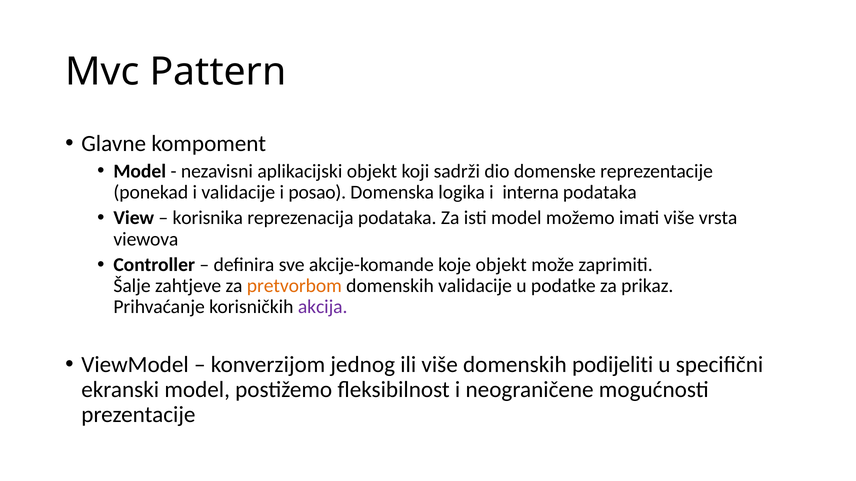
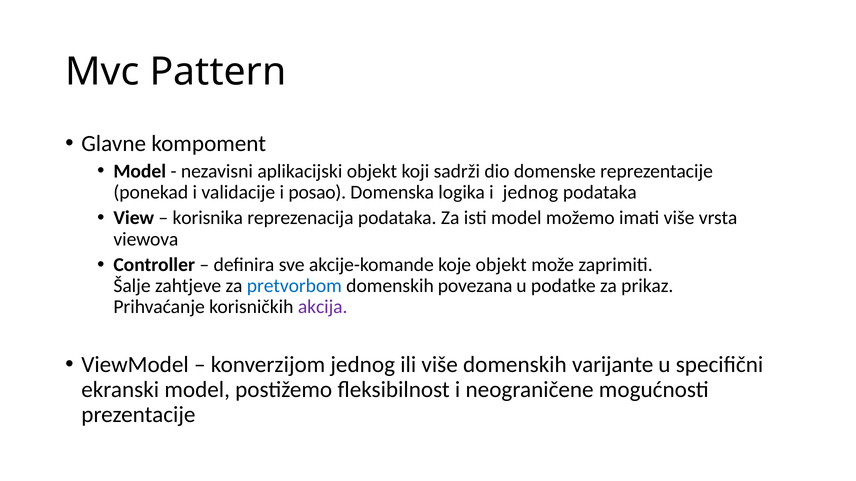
i interna: interna -> jednog
pretvorbom colour: orange -> blue
domenskih validacije: validacije -> povezana
podijeliti: podijeliti -> varijante
